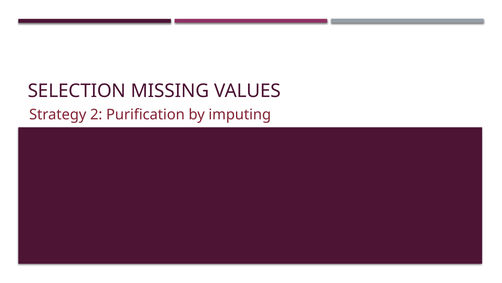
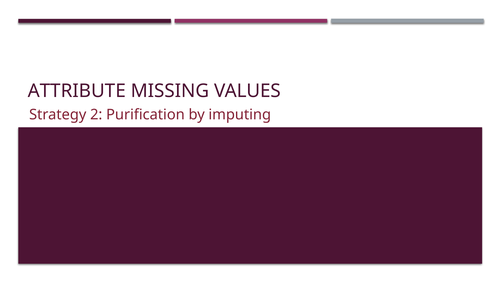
SELECTION: SELECTION -> ATTRIBUTE
